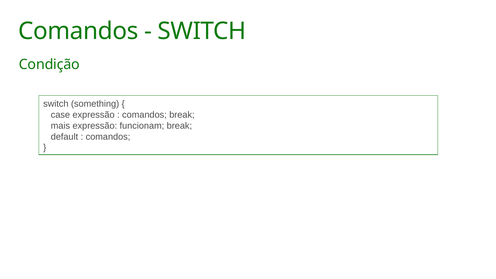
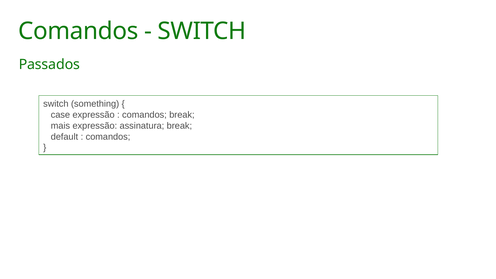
Condição: Condição -> Passados
funcionam: funcionam -> assinatura
